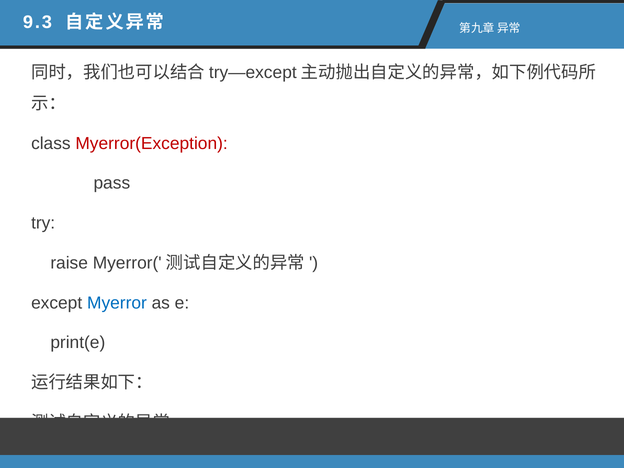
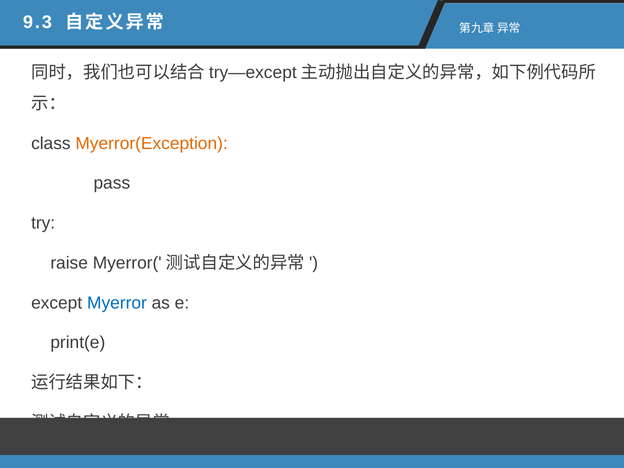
Myerror(Exception colour: red -> orange
